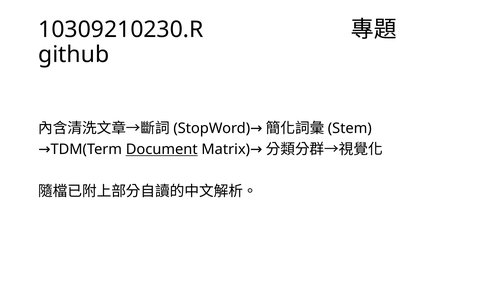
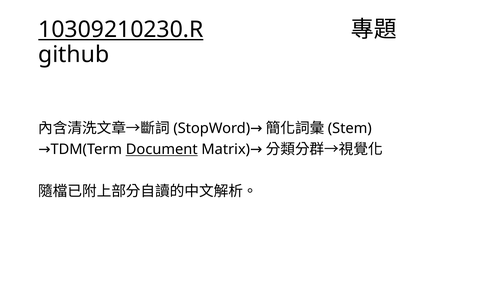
10309210230.R underline: none -> present
